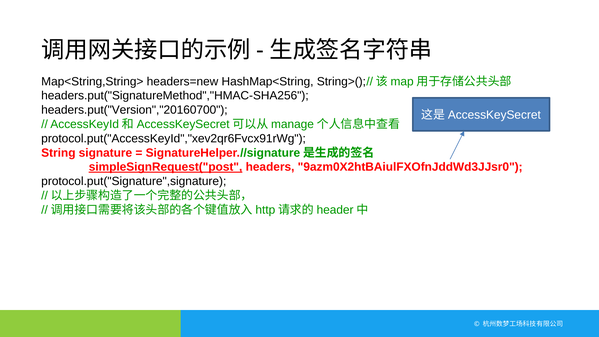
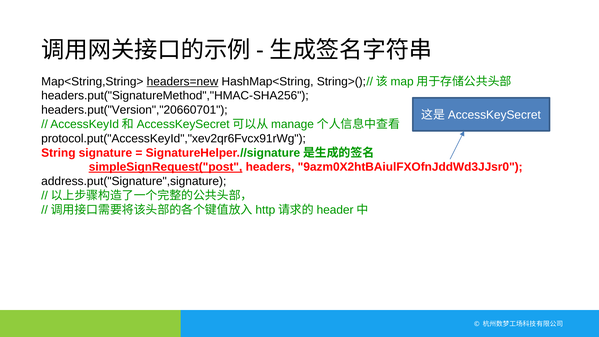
headers=new underline: none -> present
headers.put("Version","20160700: headers.put("Version","20160700 -> headers.put("Version","20660701
protocol.put("Signature",signature: protocol.put("Signature",signature -> address.put("Signature",signature
